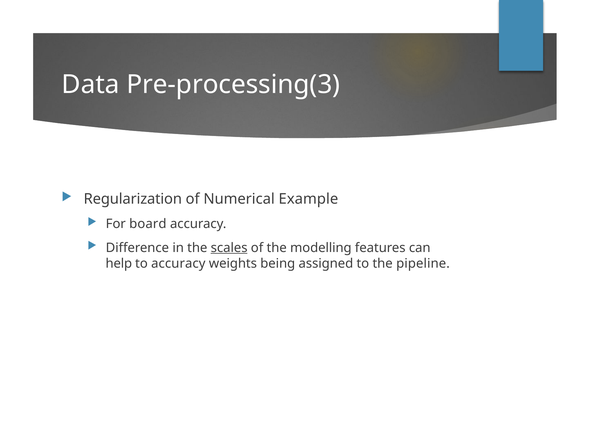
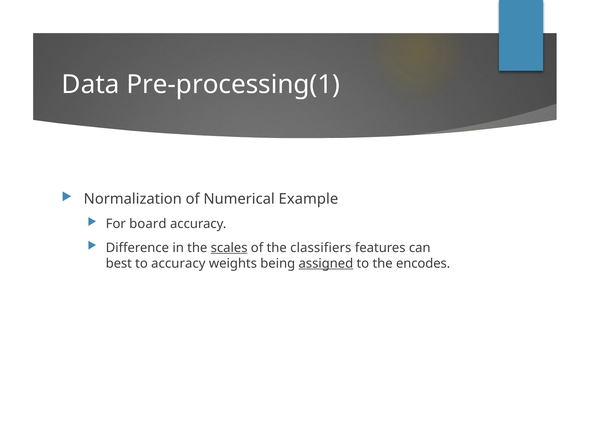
Pre-processing(3: Pre-processing(3 -> Pre-processing(1
Regularization: Regularization -> Normalization
modelling: modelling -> classifiers
help: help -> best
assigned underline: none -> present
pipeline: pipeline -> encodes
